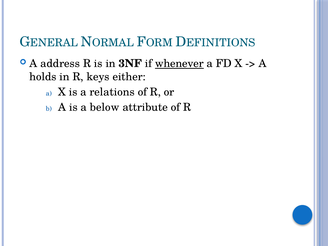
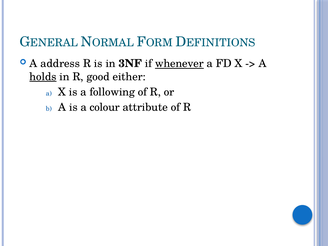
holds underline: none -> present
keys: keys -> good
relations: relations -> following
below: below -> colour
